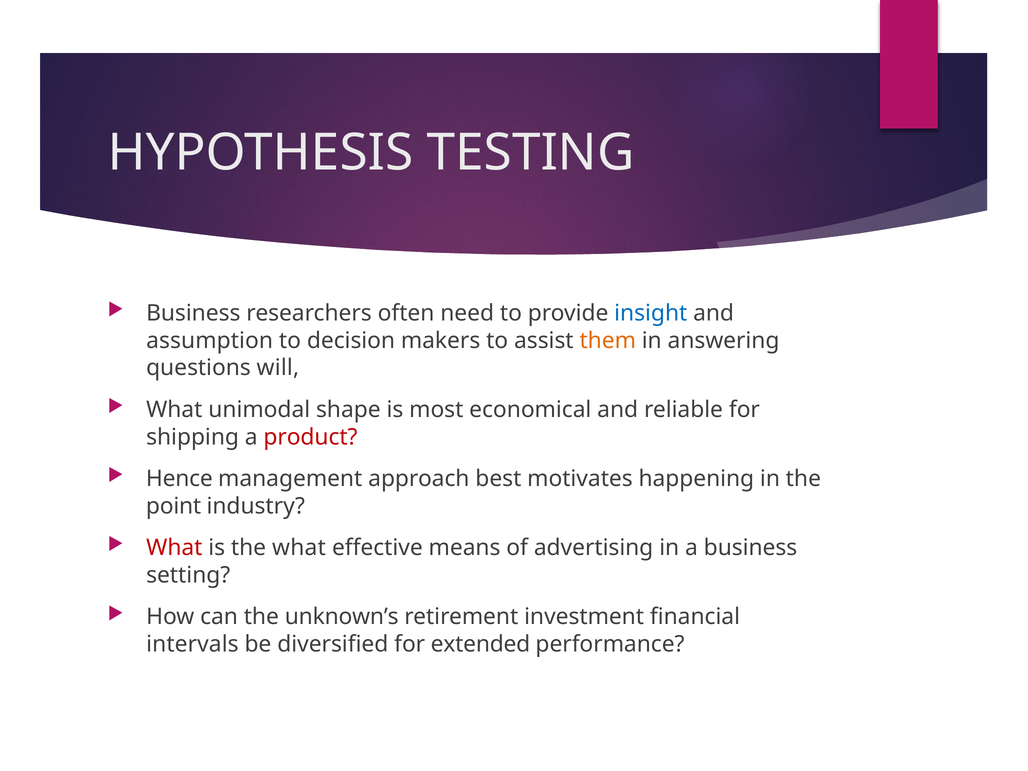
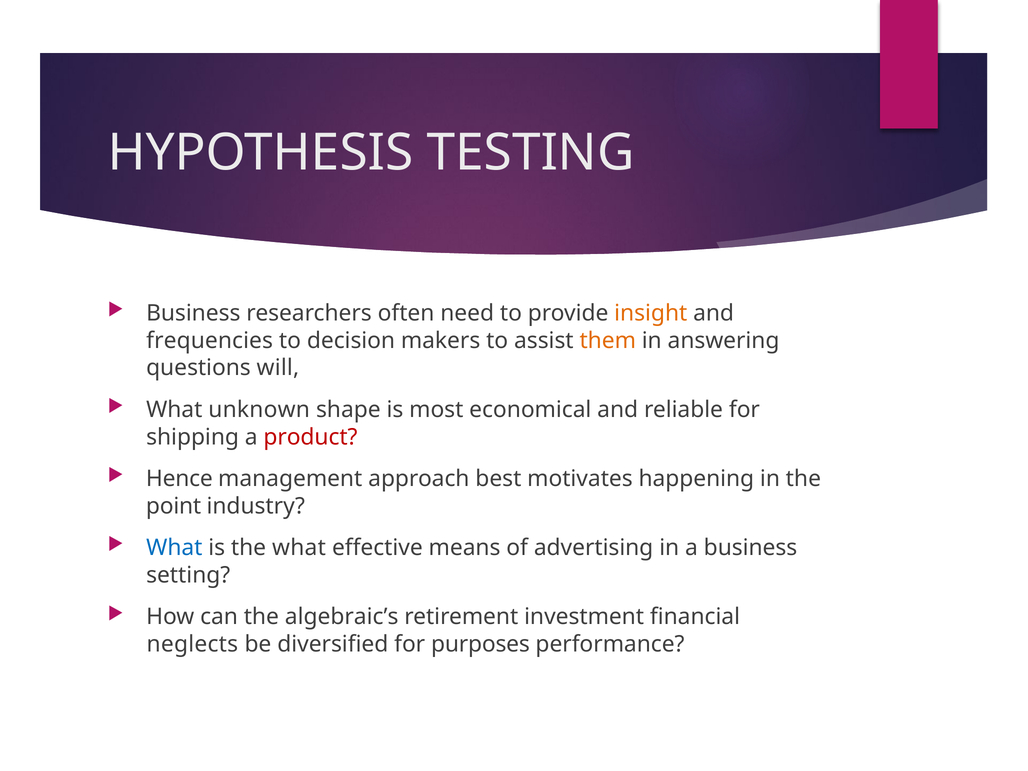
insight colour: blue -> orange
assumption: assumption -> frequencies
unimodal: unimodal -> unknown
What at (174, 548) colour: red -> blue
unknown’s: unknown’s -> algebraic’s
intervals: intervals -> neglects
extended: extended -> purposes
